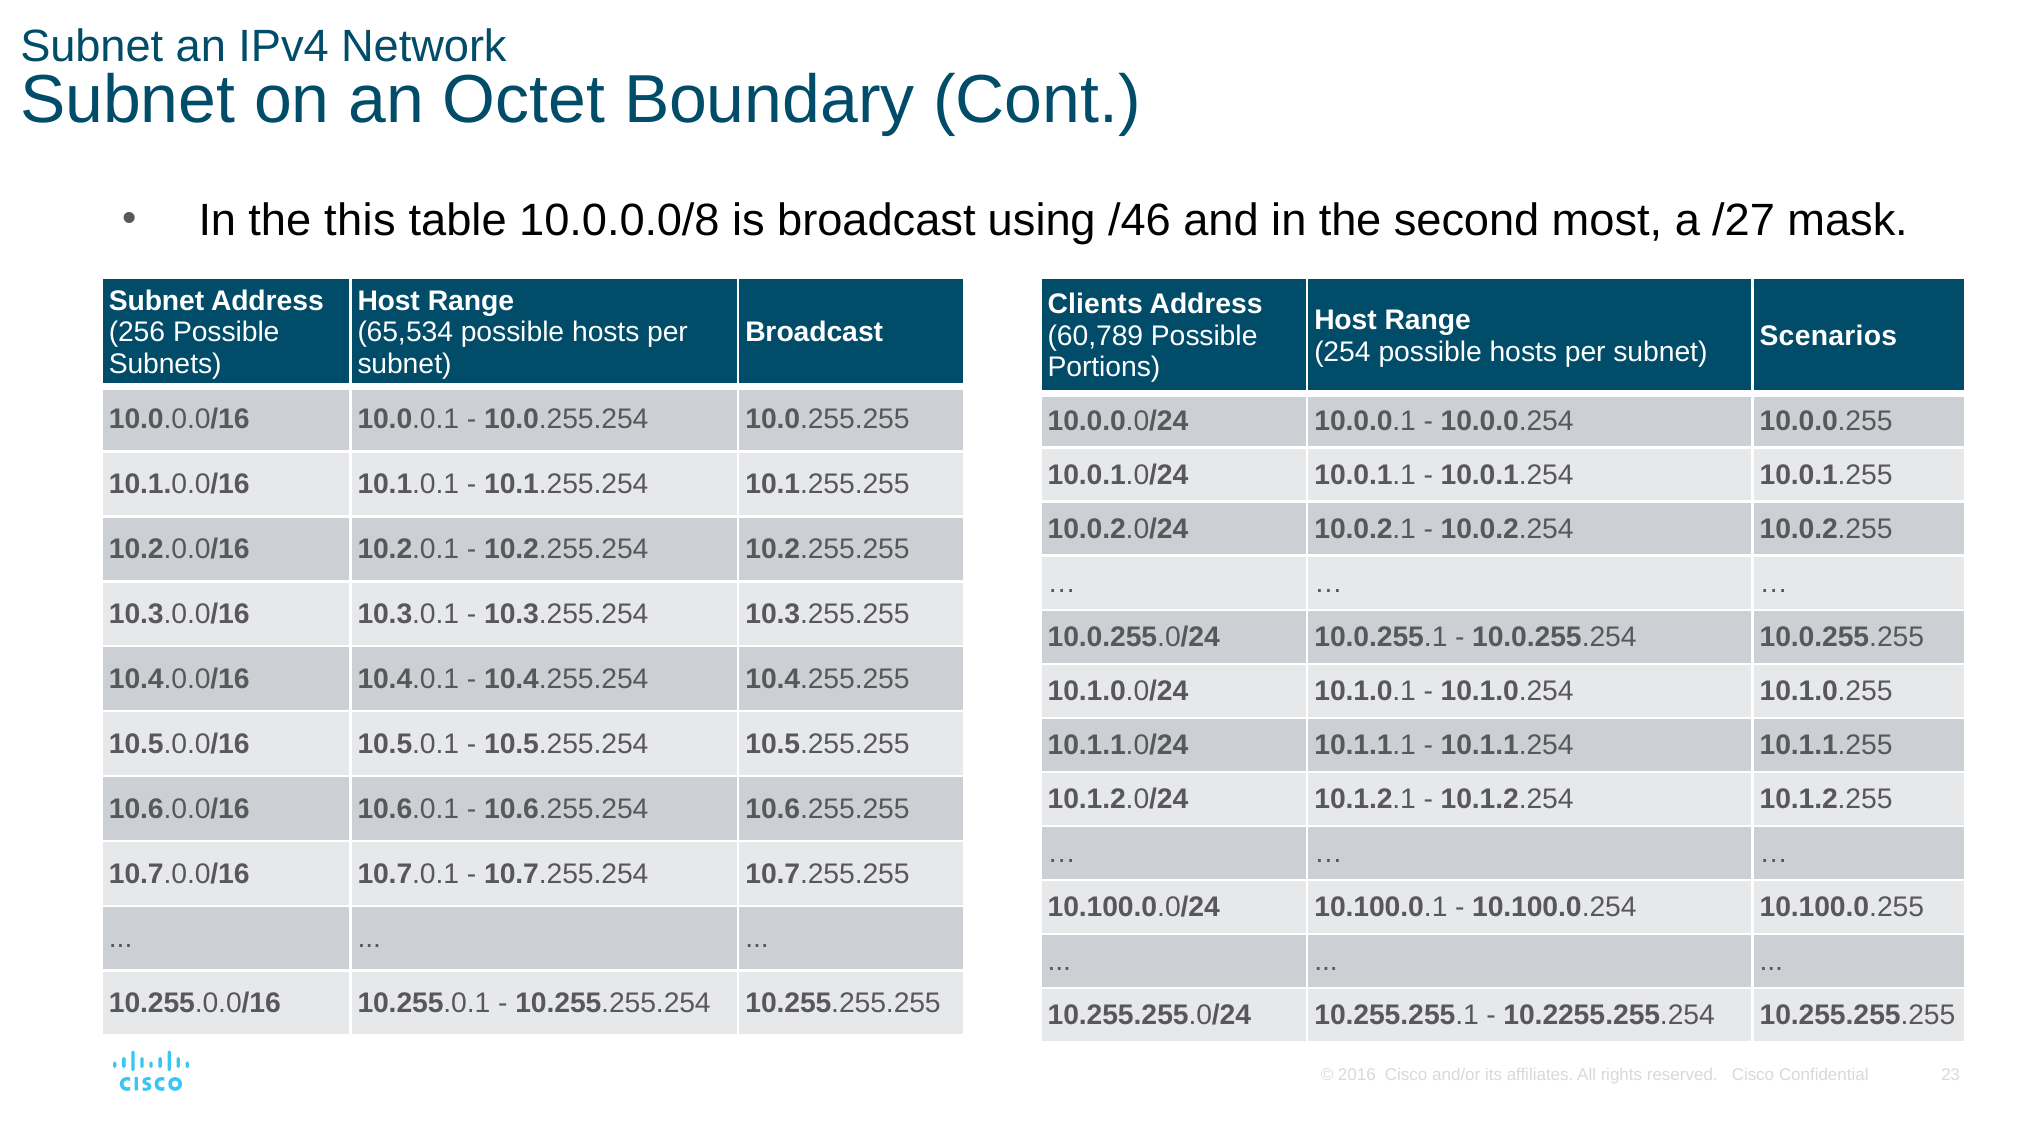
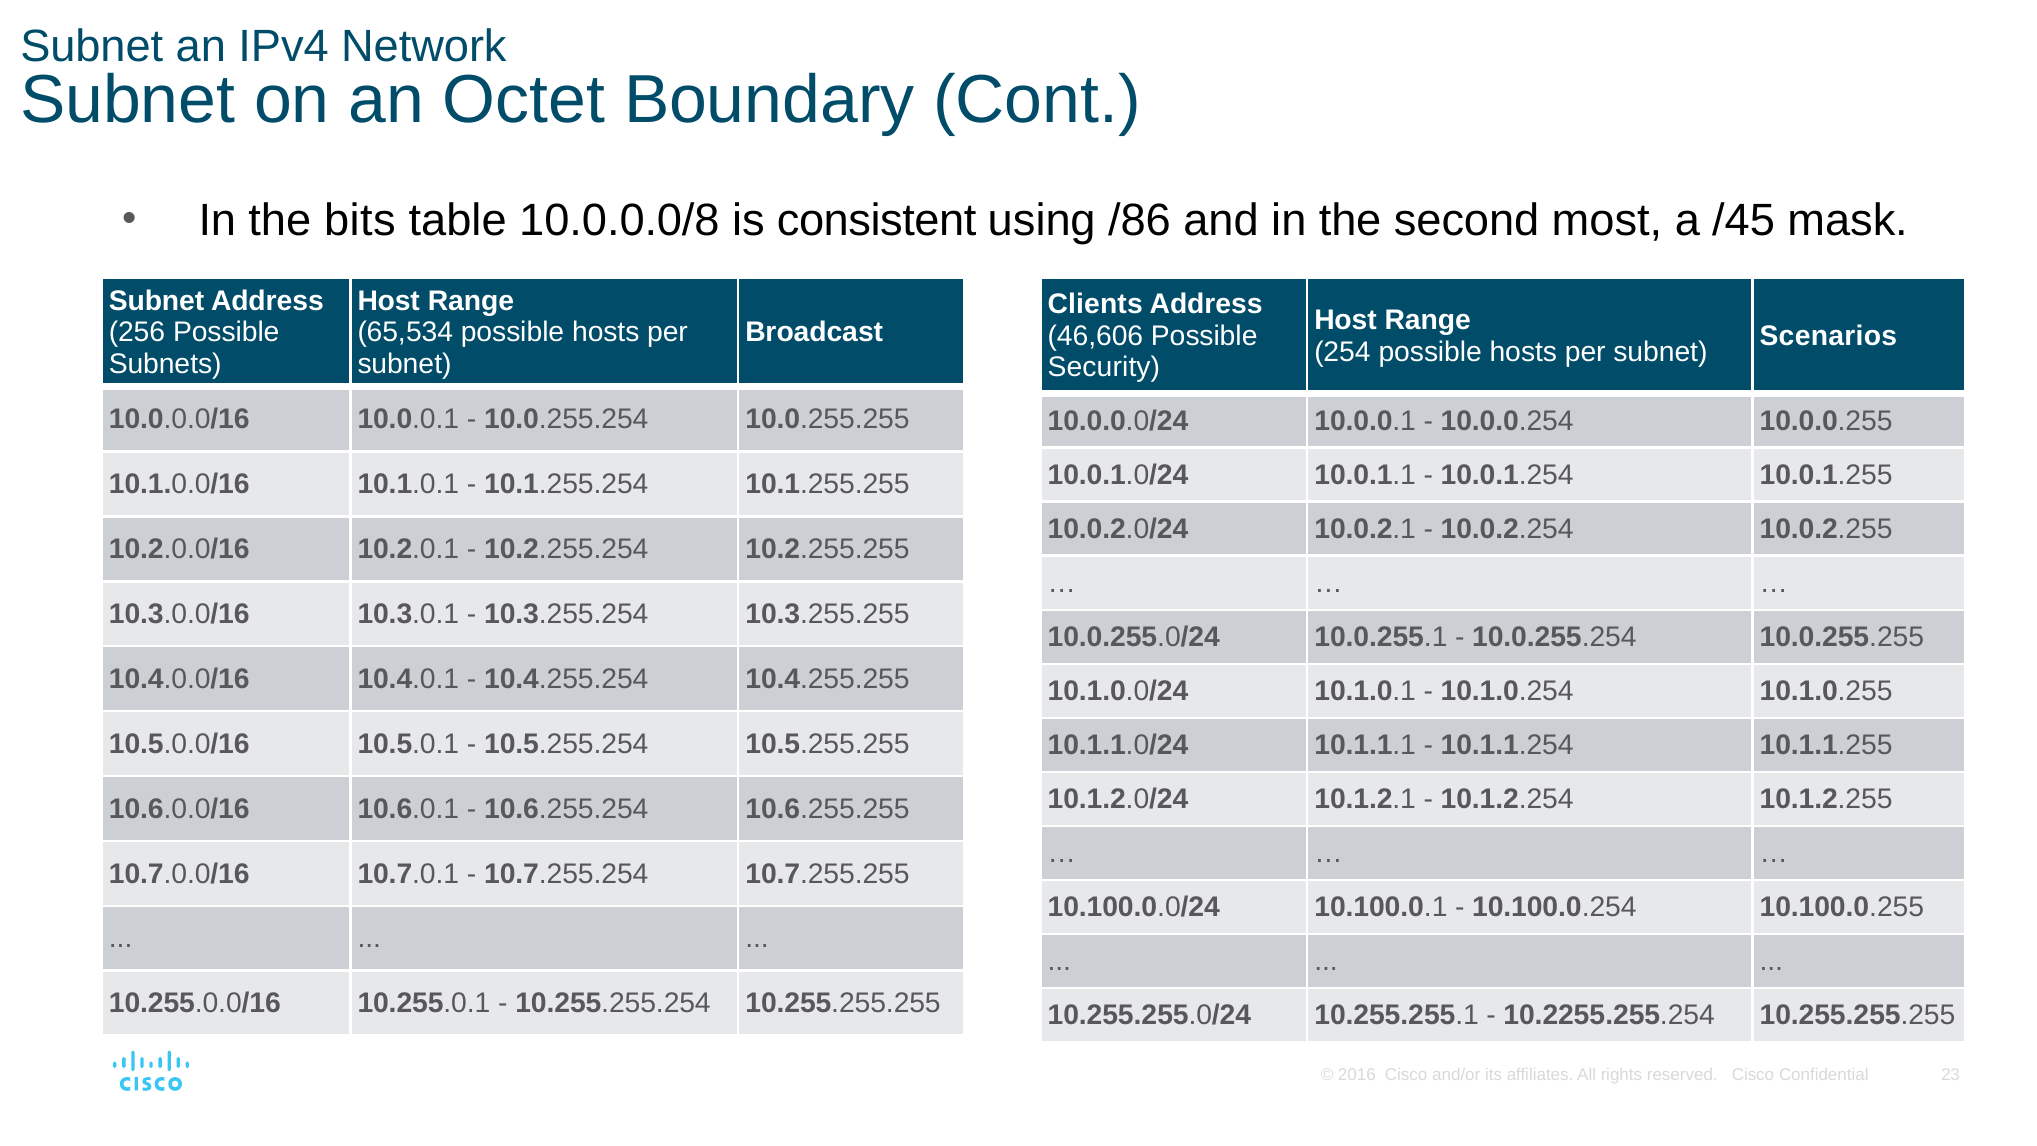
this: this -> bits
is broadcast: broadcast -> consistent
/46: /46 -> /86
/27: /27 -> /45
60,789: 60,789 -> 46,606
Portions: Portions -> Security
